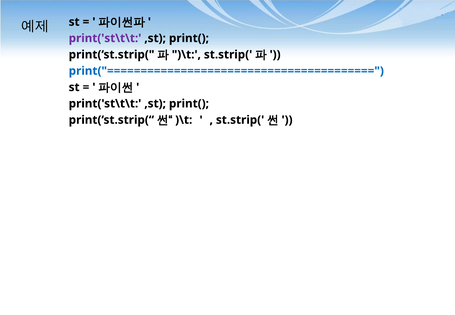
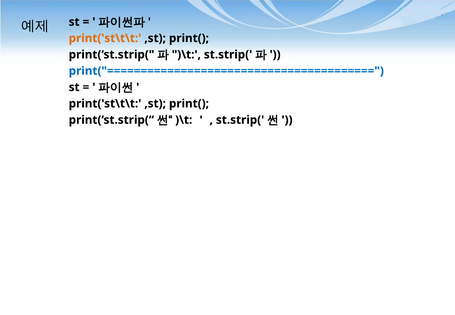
print('st\t\t at (105, 38) colour: purple -> orange
